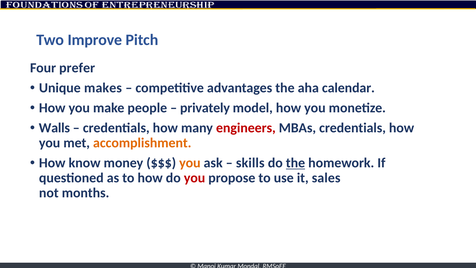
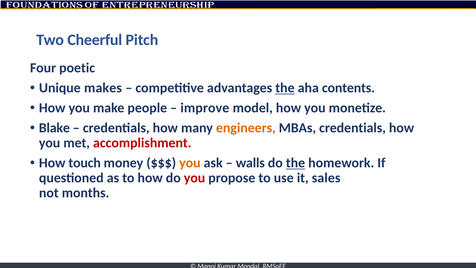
Improve: Improve -> Cheerful
prefer: prefer -> poetic
the at (285, 88) underline: none -> present
calendar: calendar -> contents
privately: privately -> improve
Walls: Walls -> Blake
engineers colour: red -> orange
accomplishment colour: orange -> red
know: know -> touch
skills: skills -> walls
